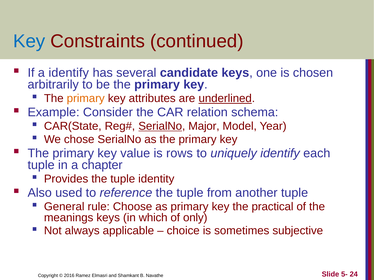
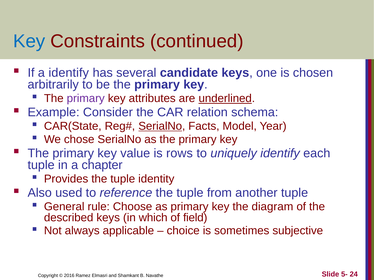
primary at (86, 99) colour: orange -> purple
Major: Major -> Facts
practical: practical -> diagram
meanings: meanings -> described
only: only -> field
